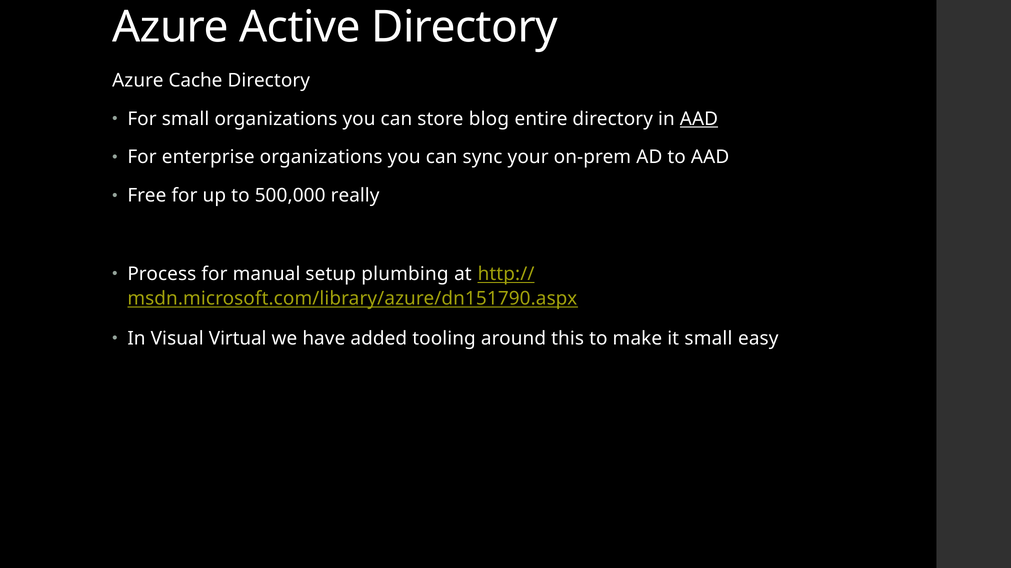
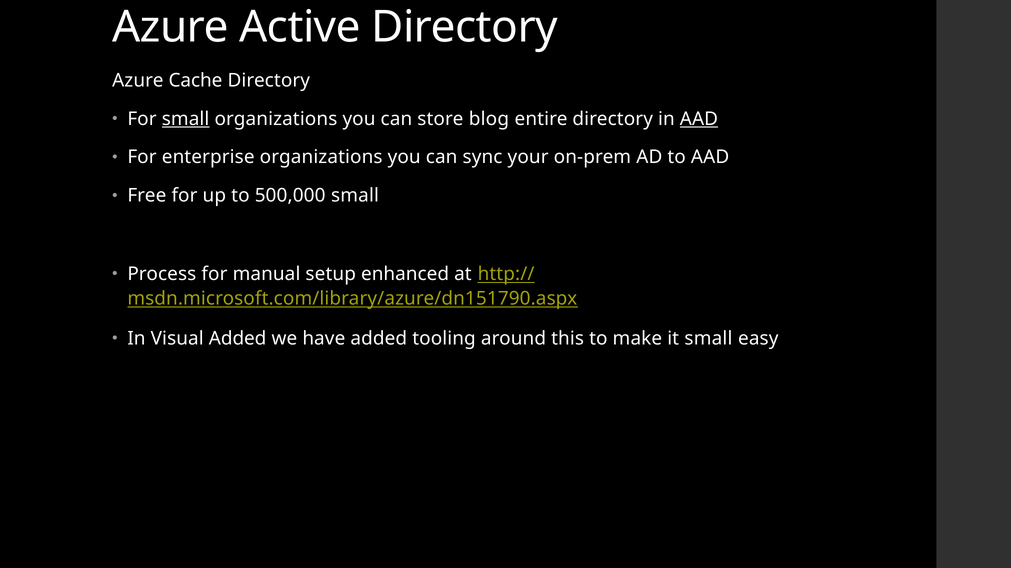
small at (186, 119) underline: none -> present
500,000 really: really -> small
plumbing: plumbing -> enhanced
Visual Virtual: Virtual -> Added
